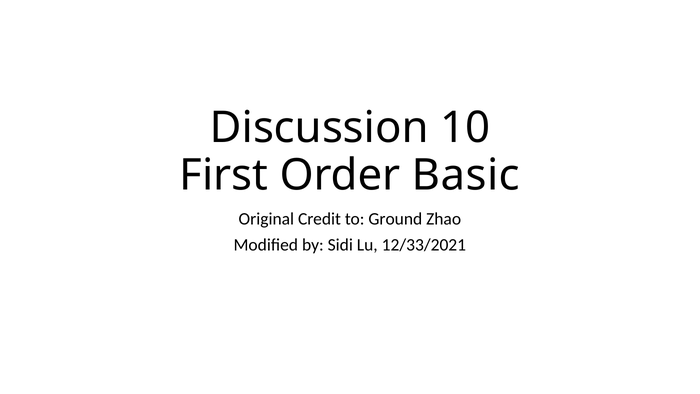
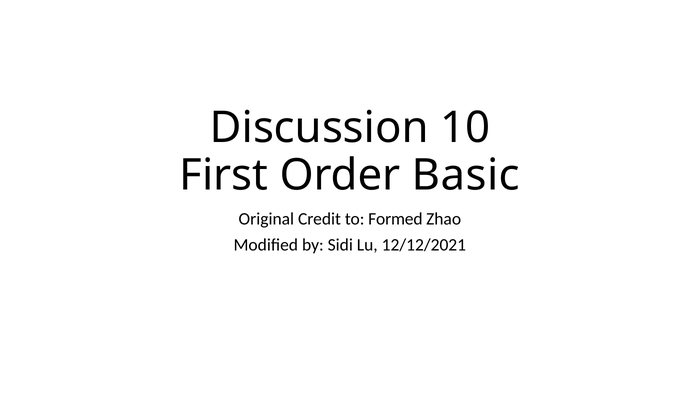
Ground: Ground -> Formed
12/33/2021: 12/33/2021 -> 12/12/2021
